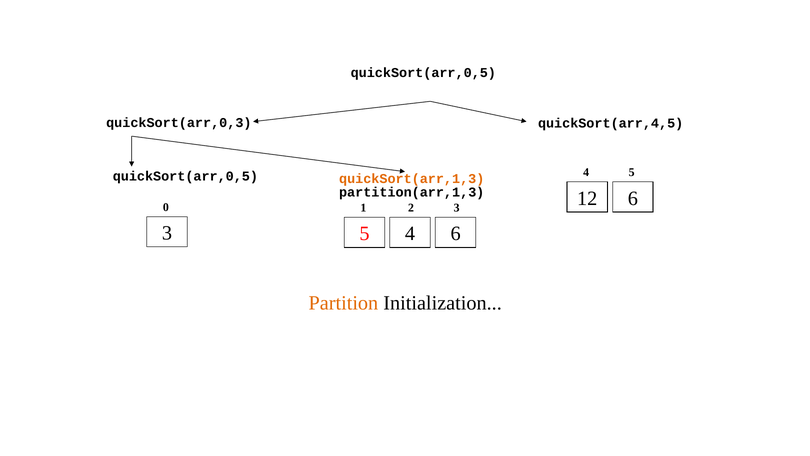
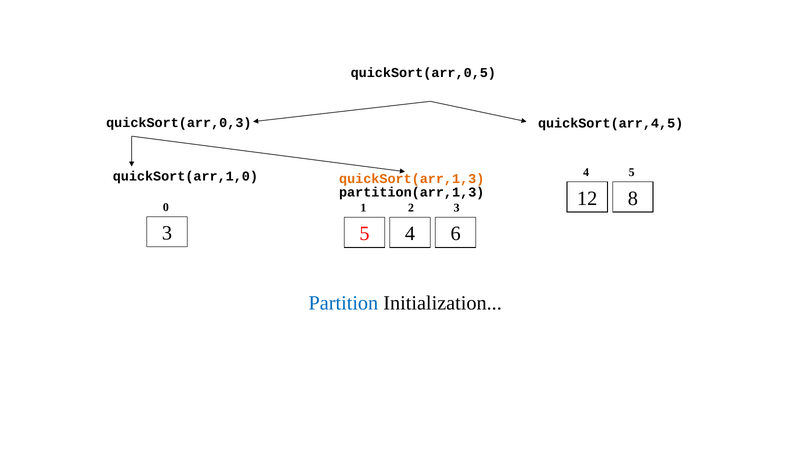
quickSort(arr,0,5 at (185, 176): quickSort(arr,0,5 -> quickSort(arr,1,0
12 6: 6 -> 8
Partition colour: orange -> blue
